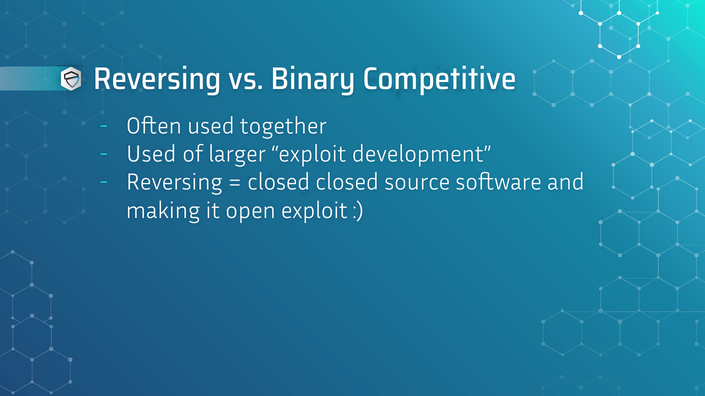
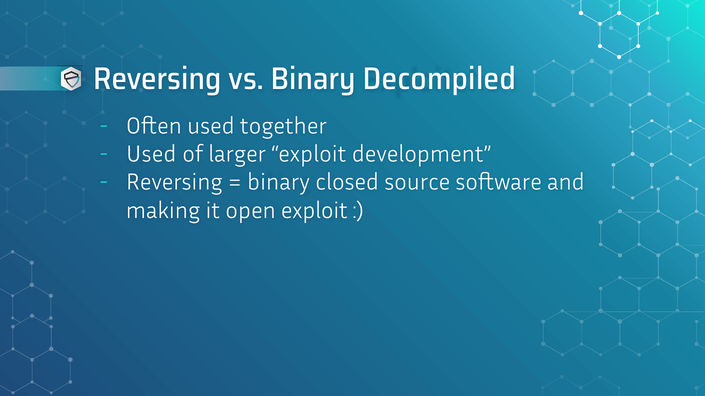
Competitive: Competitive -> Decompiled
closed at (279, 182): closed -> binary
